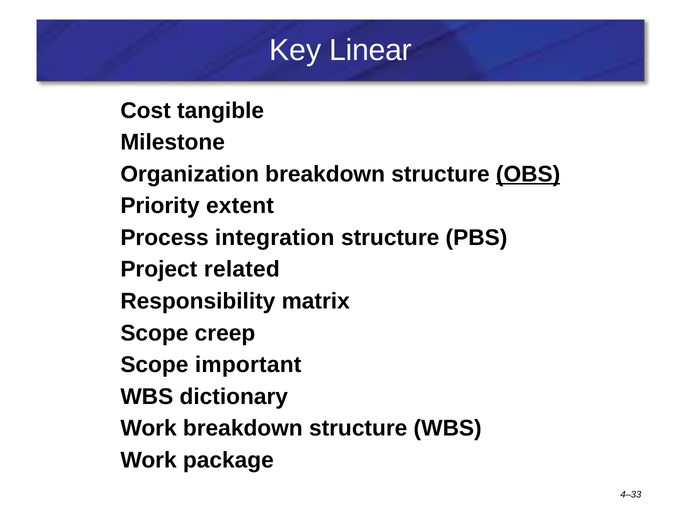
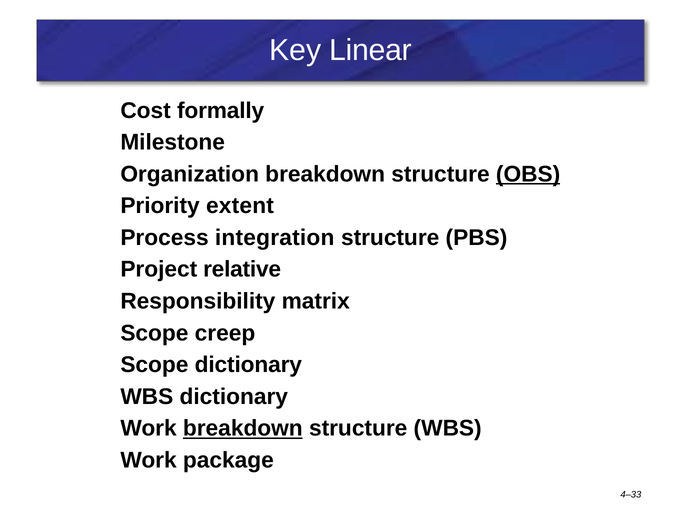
tangible: tangible -> formally
related: related -> relative
Scope important: important -> dictionary
breakdown at (243, 428) underline: none -> present
